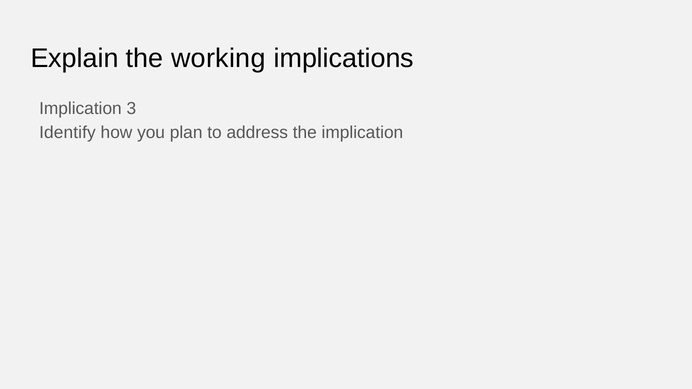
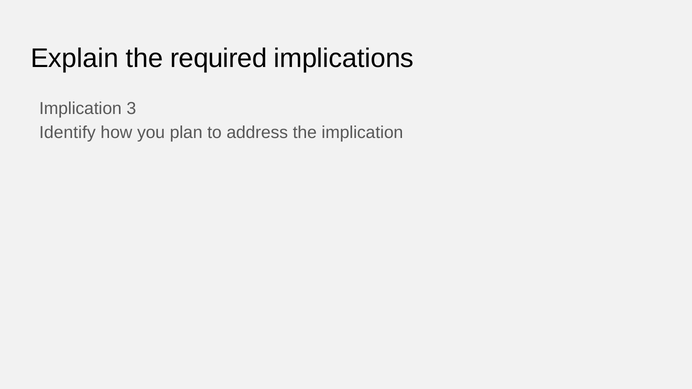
working: working -> required
